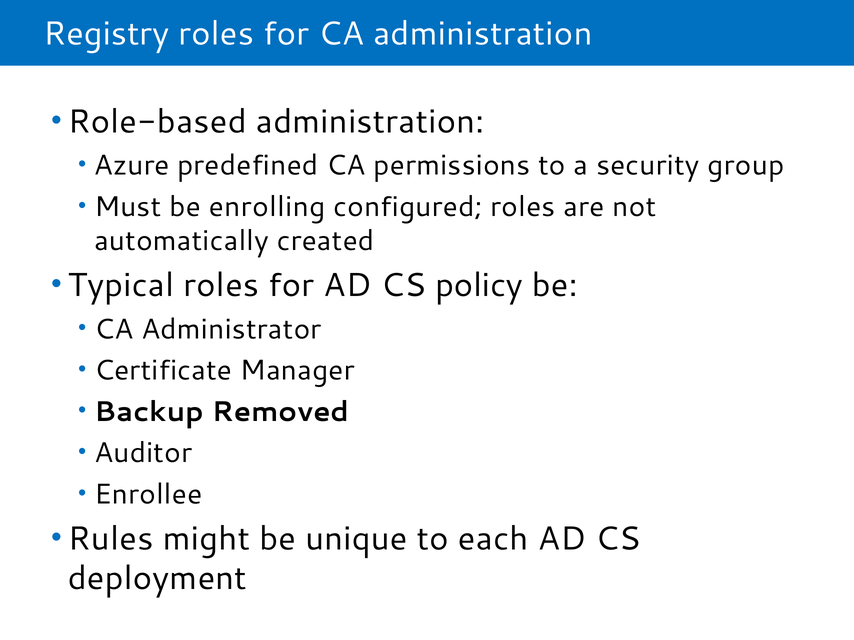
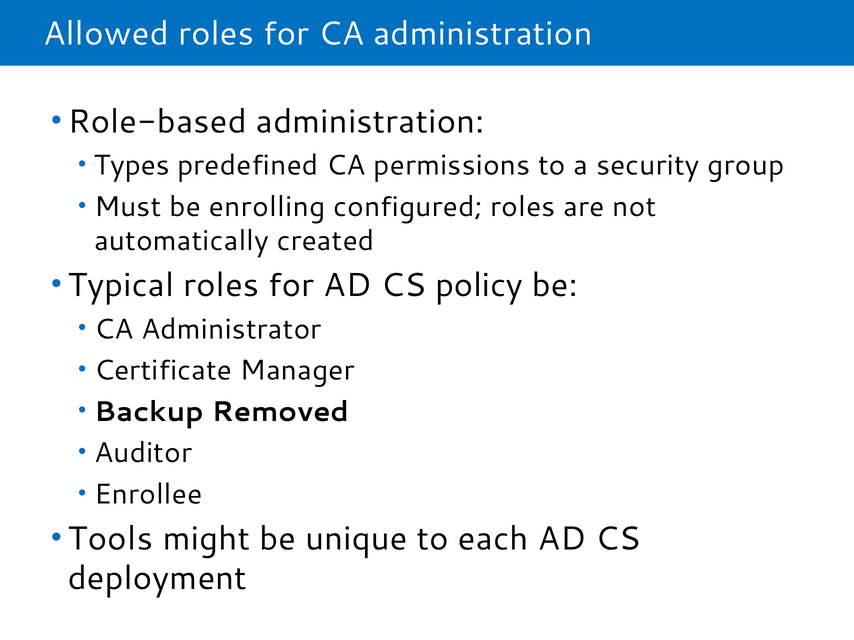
Registry: Registry -> Allowed
Azure: Azure -> Types
Rules: Rules -> Tools
